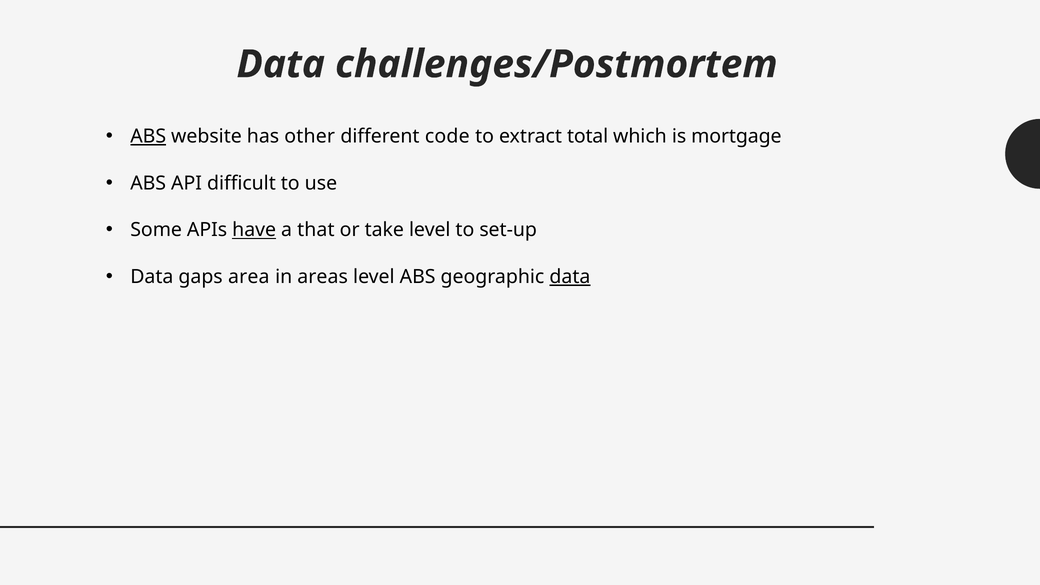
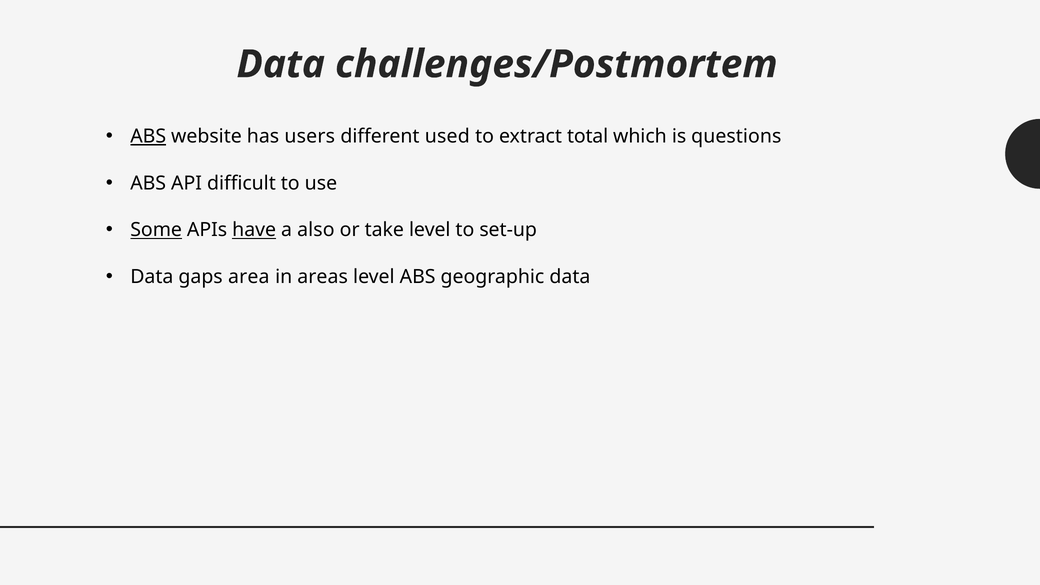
other: other -> users
code: code -> used
mortgage: mortgage -> questions
Some underline: none -> present
that: that -> also
data at (570, 277) underline: present -> none
